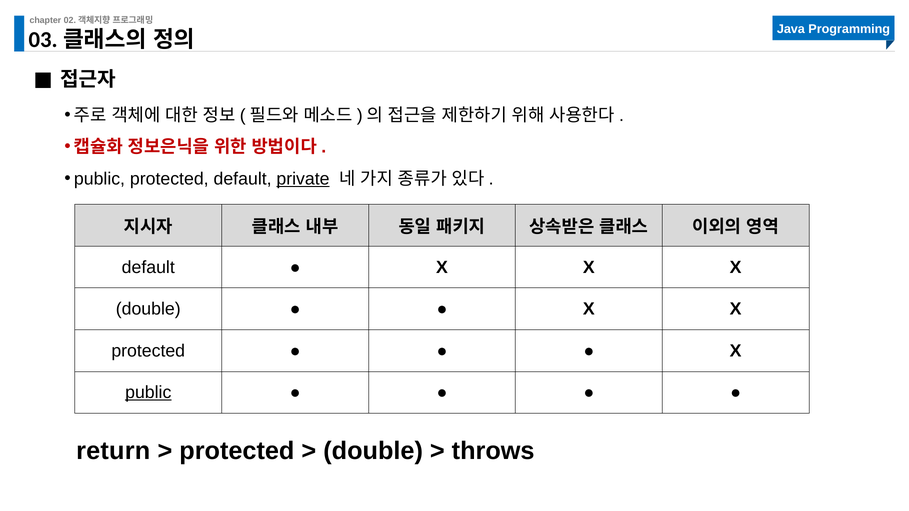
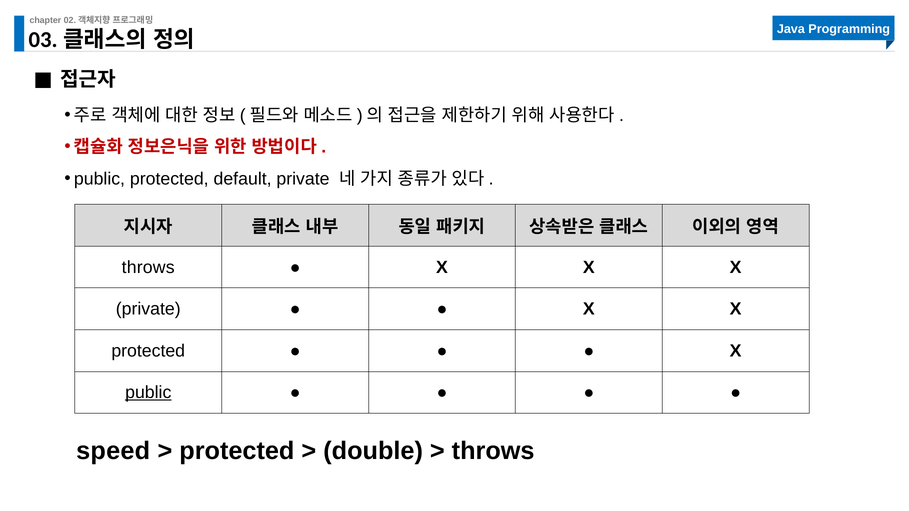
private at (303, 179) underline: present -> none
default at (148, 267): default -> throws
double at (148, 309): double -> private
return: return -> speed
